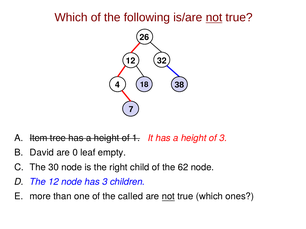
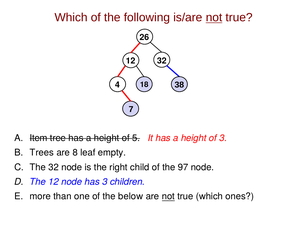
1: 1 -> 5
David: David -> Trees
0: 0 -> 8
The 30: 30 -> 32
62: 62 -> 97
called: called -> below
